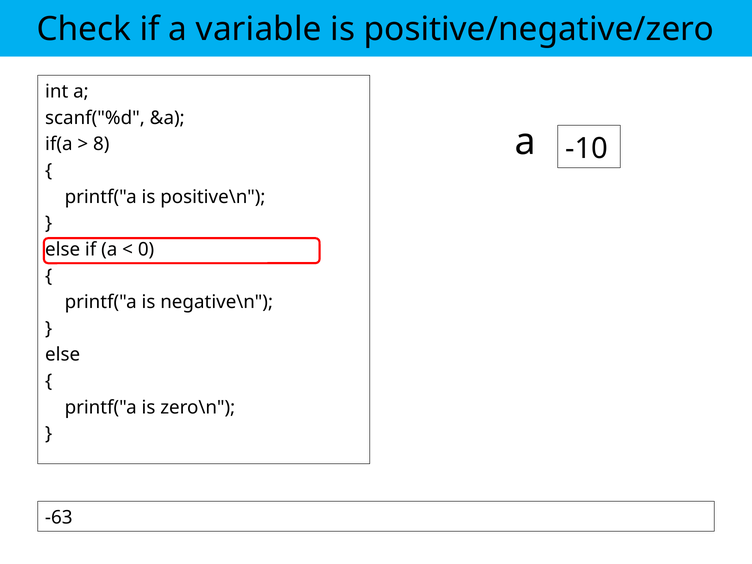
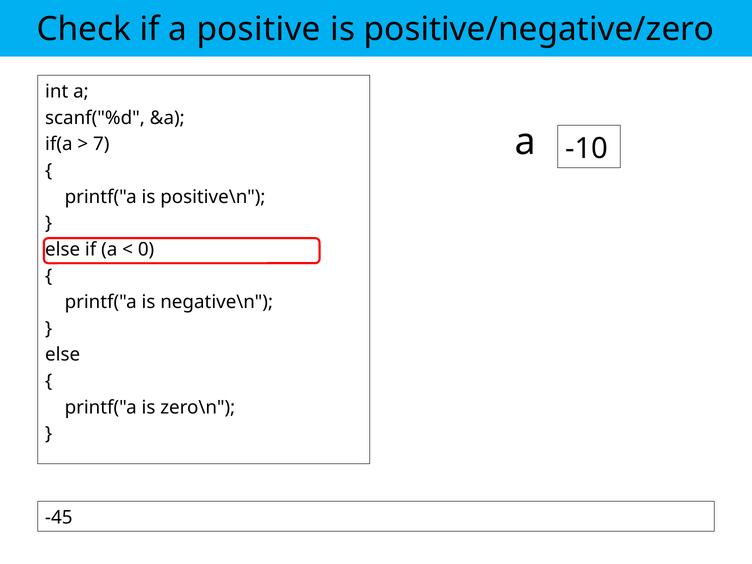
variable: variable -> positive
8: 8 -> 7
-63: -63 -> -45
